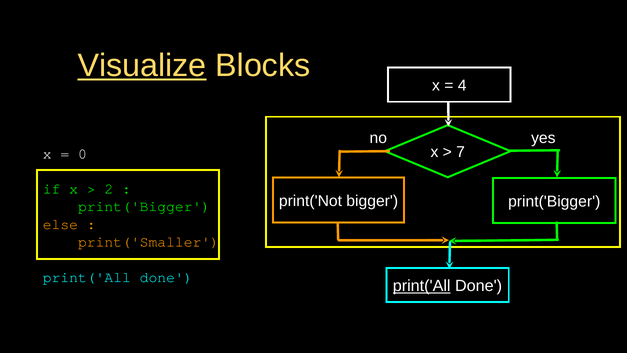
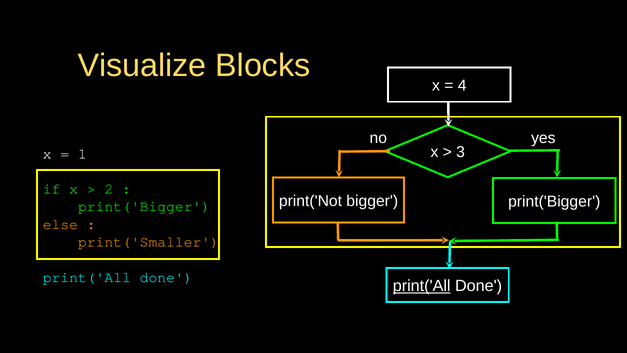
Visualize underline: present -> none
7: 7 -> 3
0: 0 -> 1
